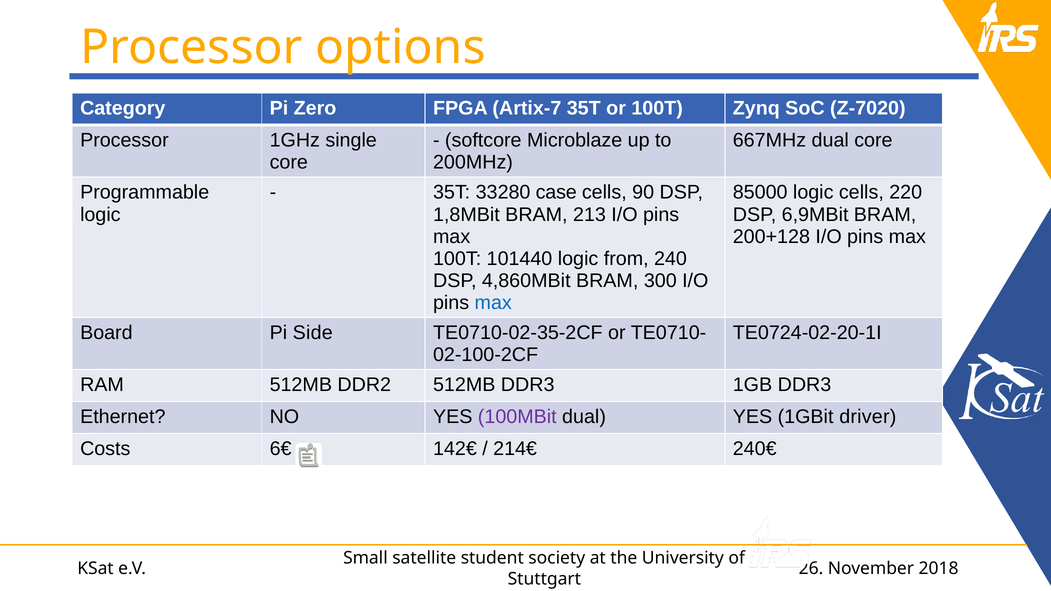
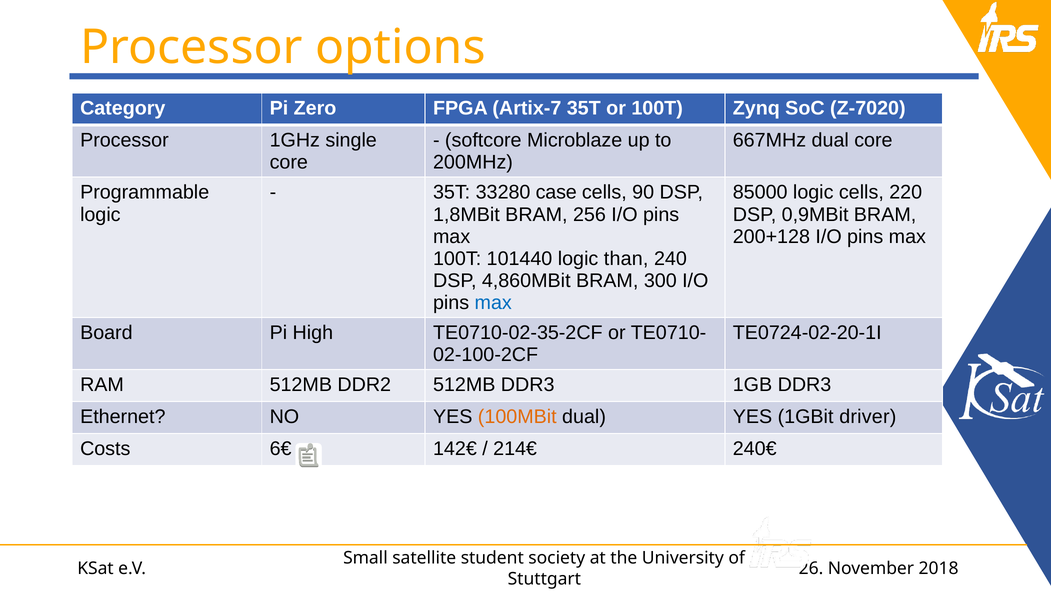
213: 213 -> 256
6,9MBit: 6,9MBit -> 0,9MBit
from: from -> than
Side: Side -> High
100MBit colour: purple -> orange
